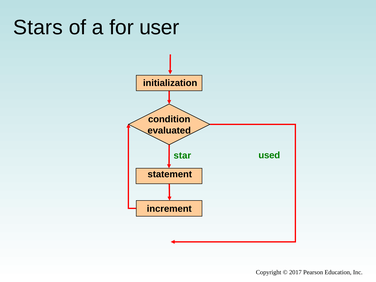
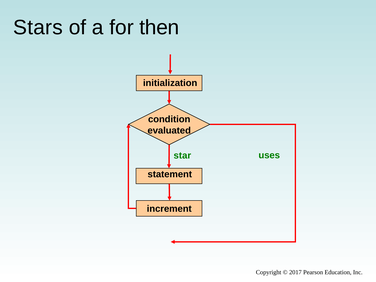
user: user -> then
used: used -> uses
